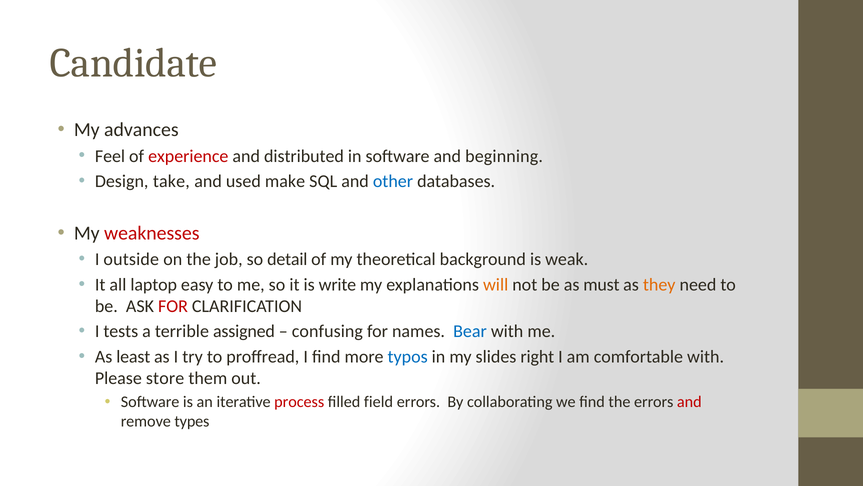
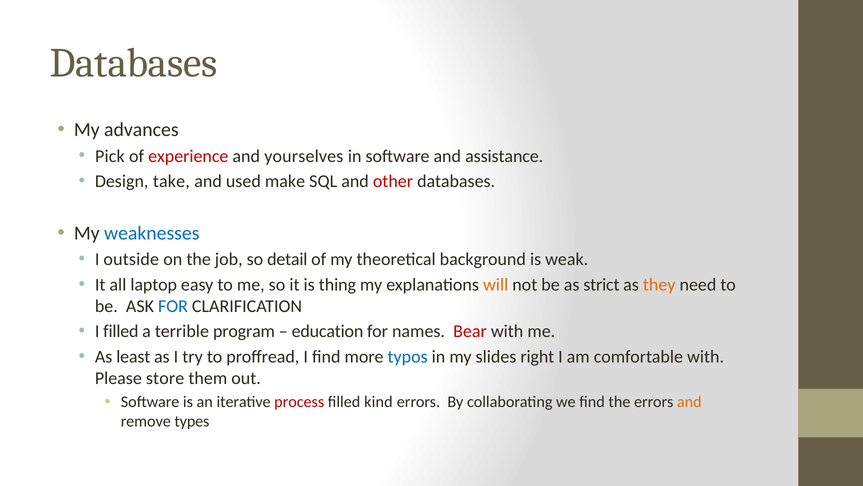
Candidate at (133, 63): Candidate -> Databases
Feel: Feel -> Pick
distributed: distributed -> yourselves
beginning: beginning -> assistance
other colour: blue -> red
weaknesses colour: red -> blue
write: write -> thing
must: must -> strict
FOR at (173, 306) colour: red -> blue
I tests: tests -> filled
assigned: assigned -> program
confusing: confusing -> education
Bear colour: blue -> red
field: field -> kind
and at (689, 402) colour: red -> orange
